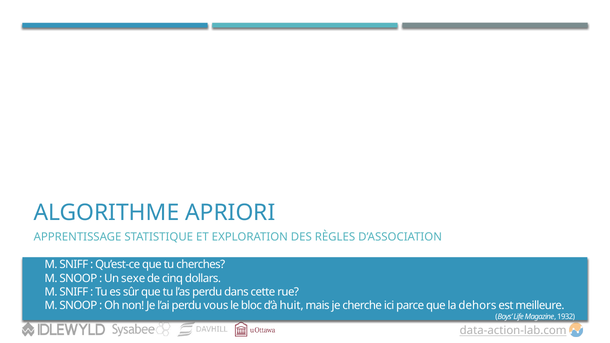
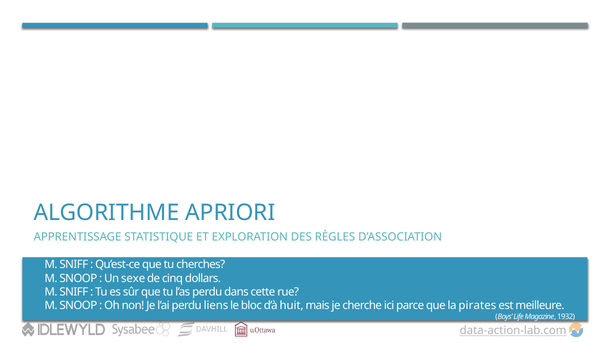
vous: vous -> liens
dehors: dehors -> pirates
